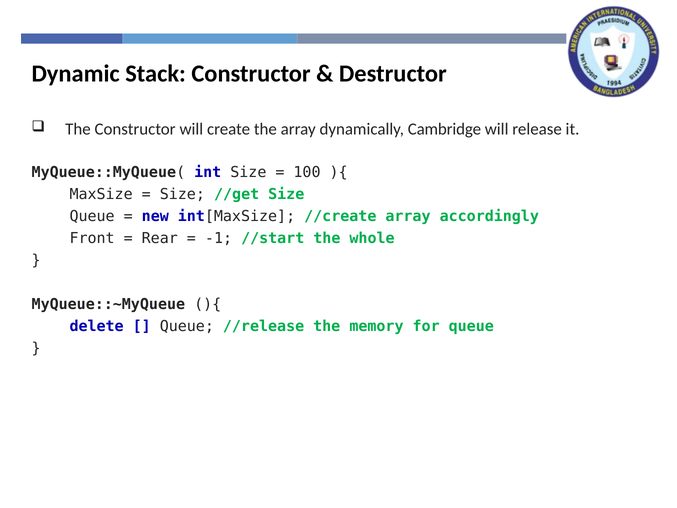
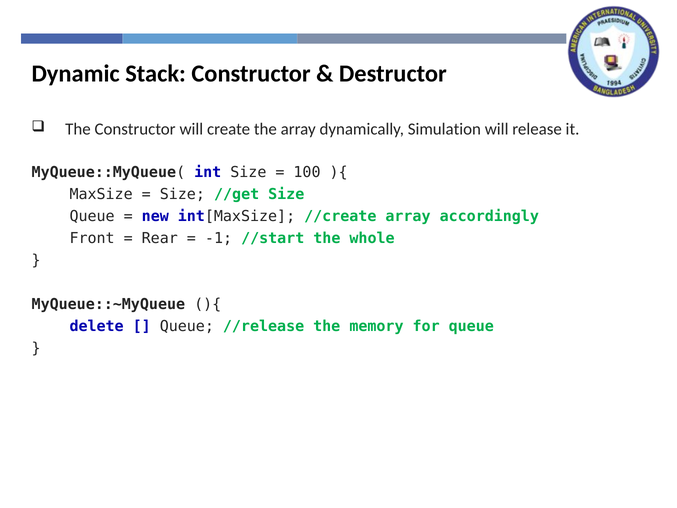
Cambridge: Cambridge -> Simulation
